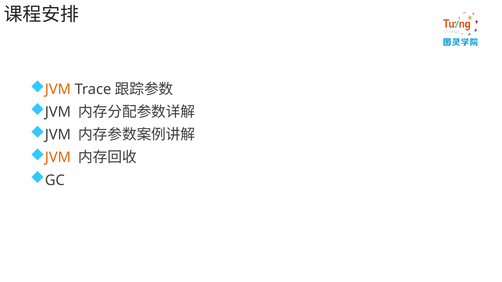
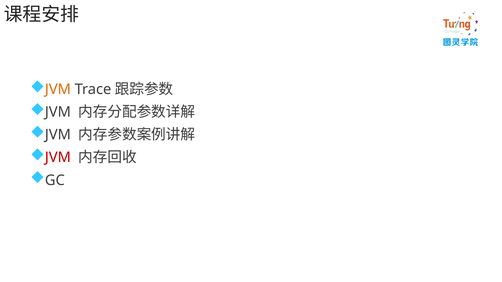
JVM at (58, 158) colour: orange -> red
